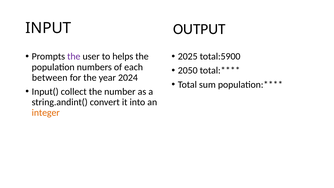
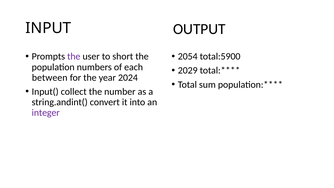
helps: helps -> short
2025: 2025 -> 2054
2050: 2050 -> 2029
integer colour: orange -> purple
